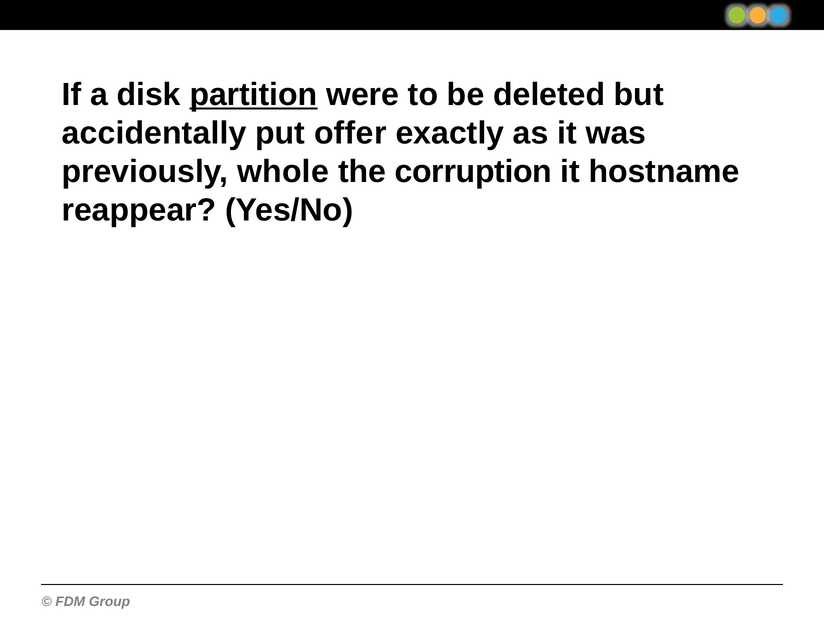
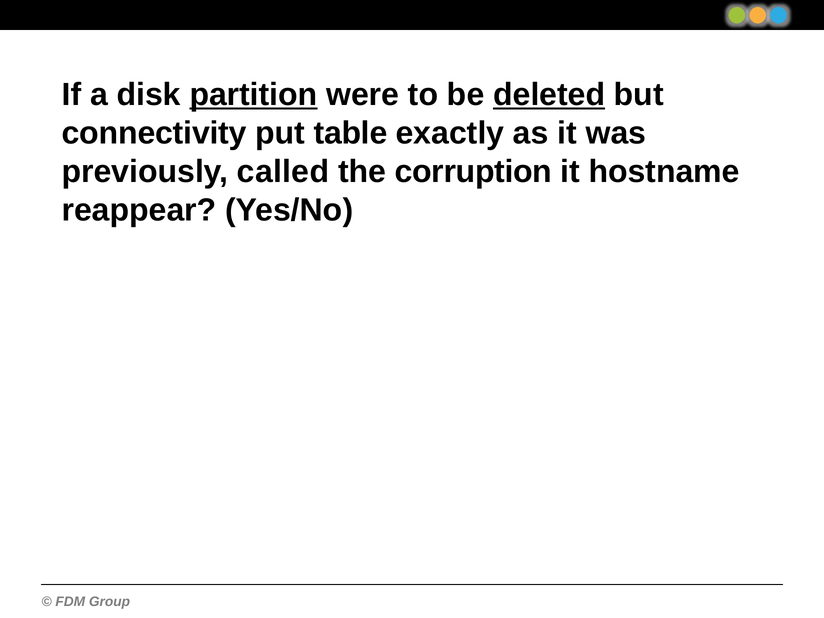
deleted underline: none -> present
accidentally: accidentally -> connectivity
offer: offer -> table
whole: whole -> called
